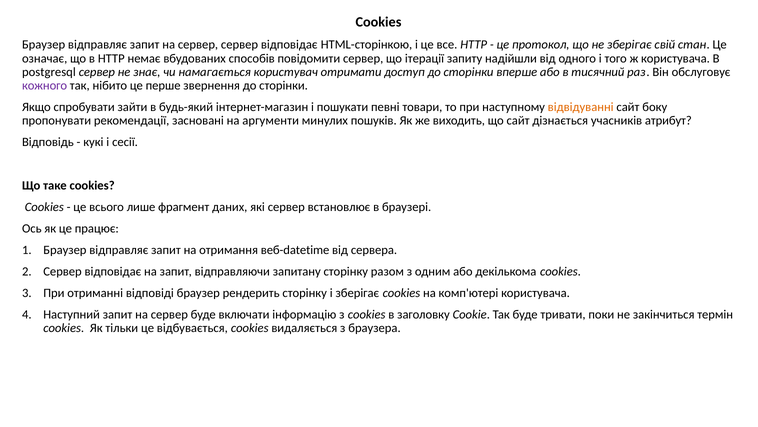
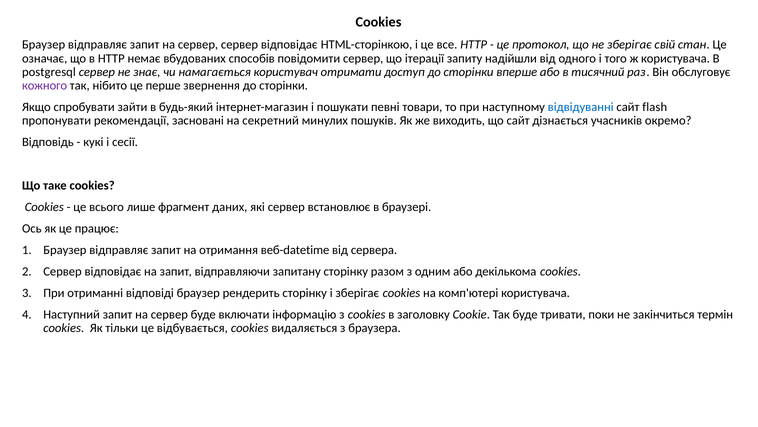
відвідуванні colour: orange -> blue
боку: боку -> flash
аргументи: аргументи -> секретний
атрибут: атрибут -> окремо
